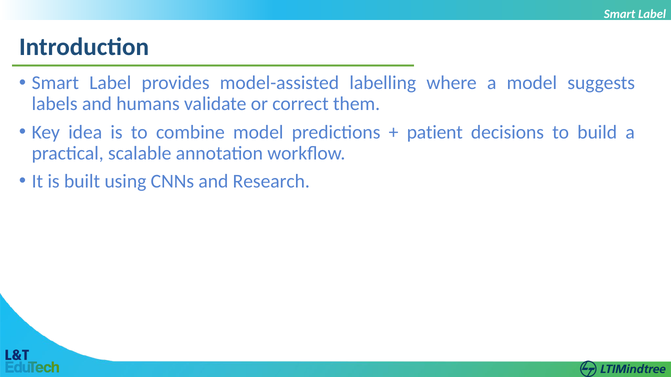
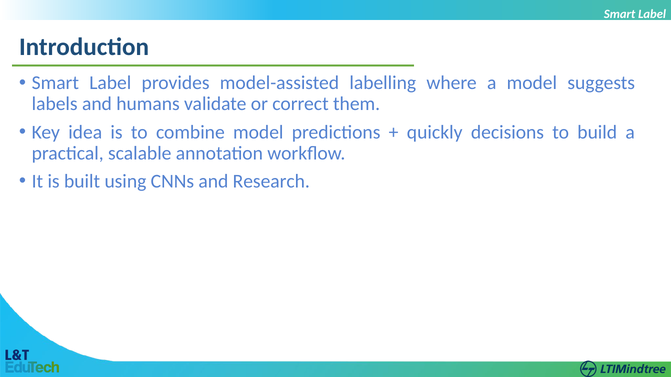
patient: patient -> quickly
